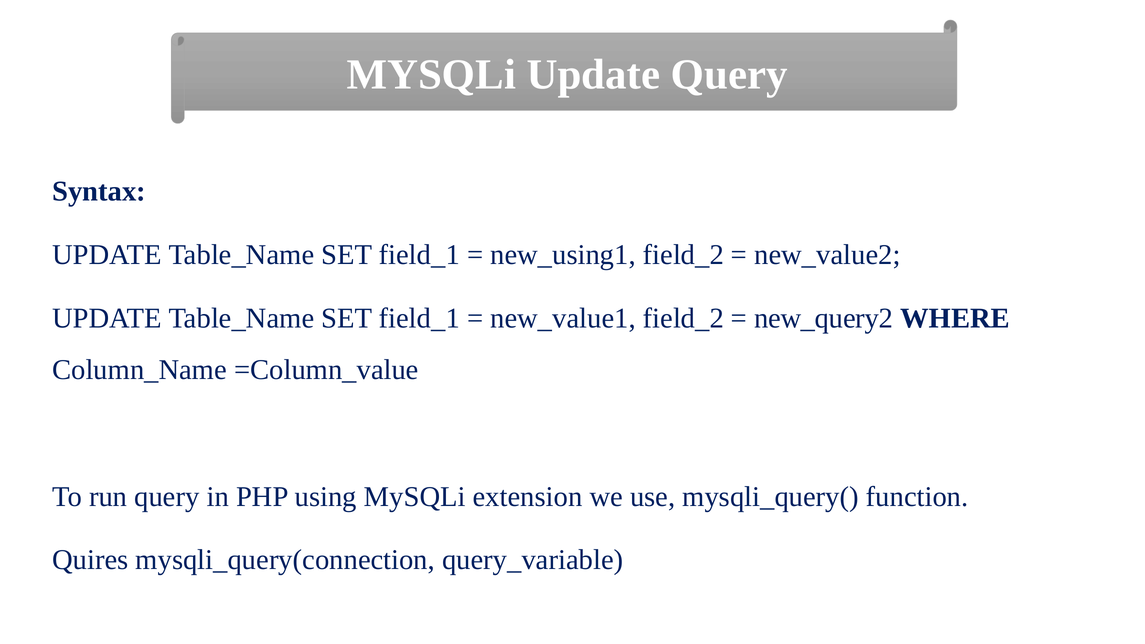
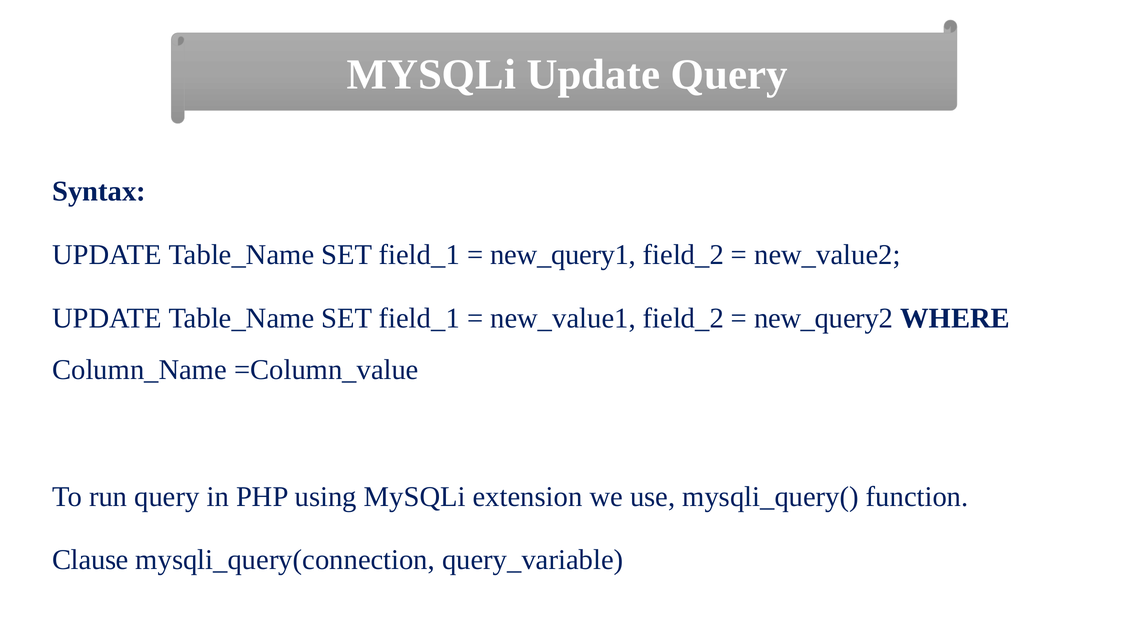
new_using1: new_using1 -> new_query1
Quires: Quires -> Clause
